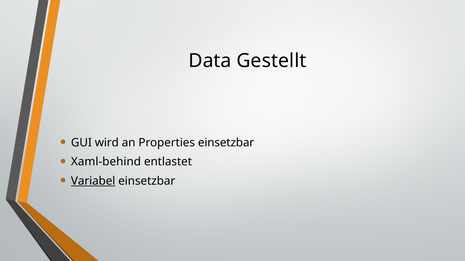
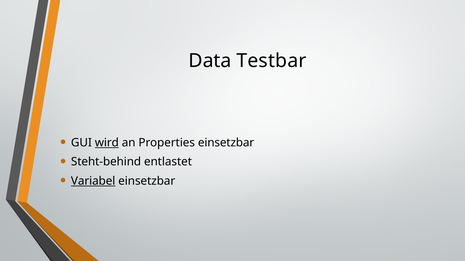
Gestellt: Gestellt -> Testbar
wird underline: none -> present
Xaml-behind: Xaml-behind -> Steht-behind
